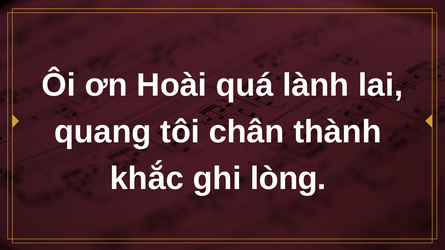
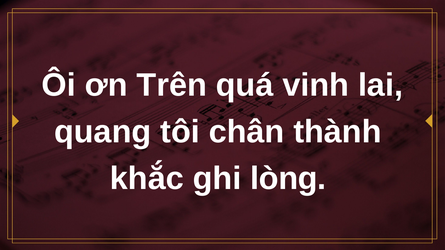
Hoài: Hoài -> Trên
lành: lành -> vinh
